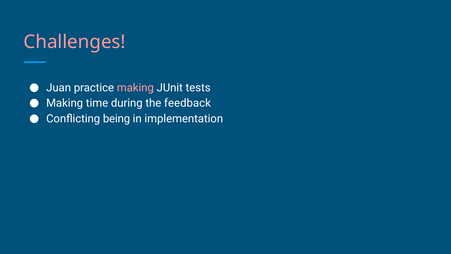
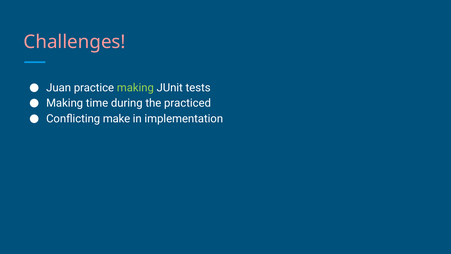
making at (135, 88) colour: pink -> light green
feedback: feedback -> practiced
being: being -> make
